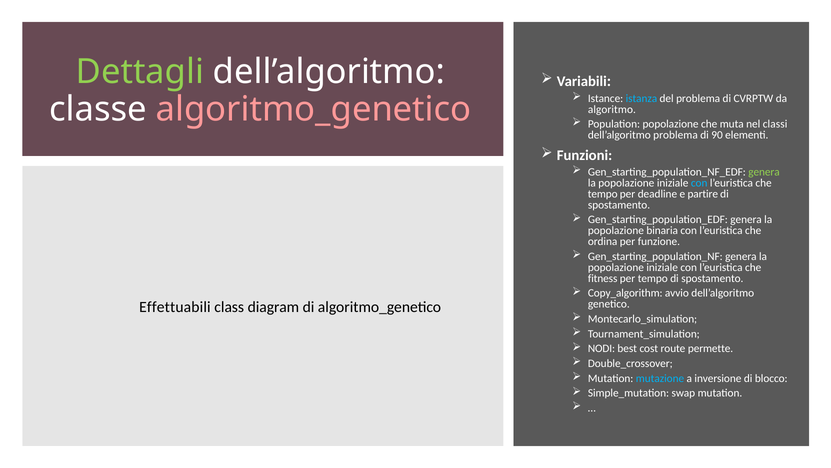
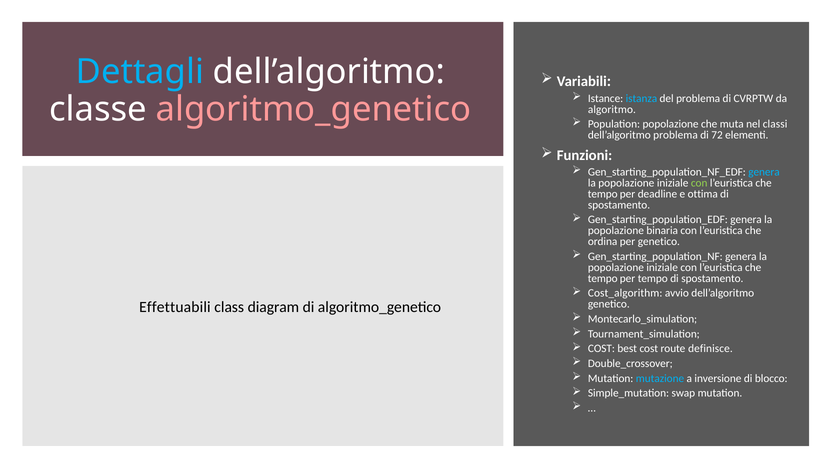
Dettagli colour: light green -> light blue
90: 90 -> 72
genera at (764, 172) colour: light green -> light blue
con at (699, 183) colour: light blue -> light green
partire: partire -> ottima
per funzione: funzione -> genetico
fitness at (603, 278): fitness -> tempo
Copy_algorithm: Copy_algorithm -> Cost_algorithm
NODI at (601, 348): NODI -> COST
permette: permette -> definisce
